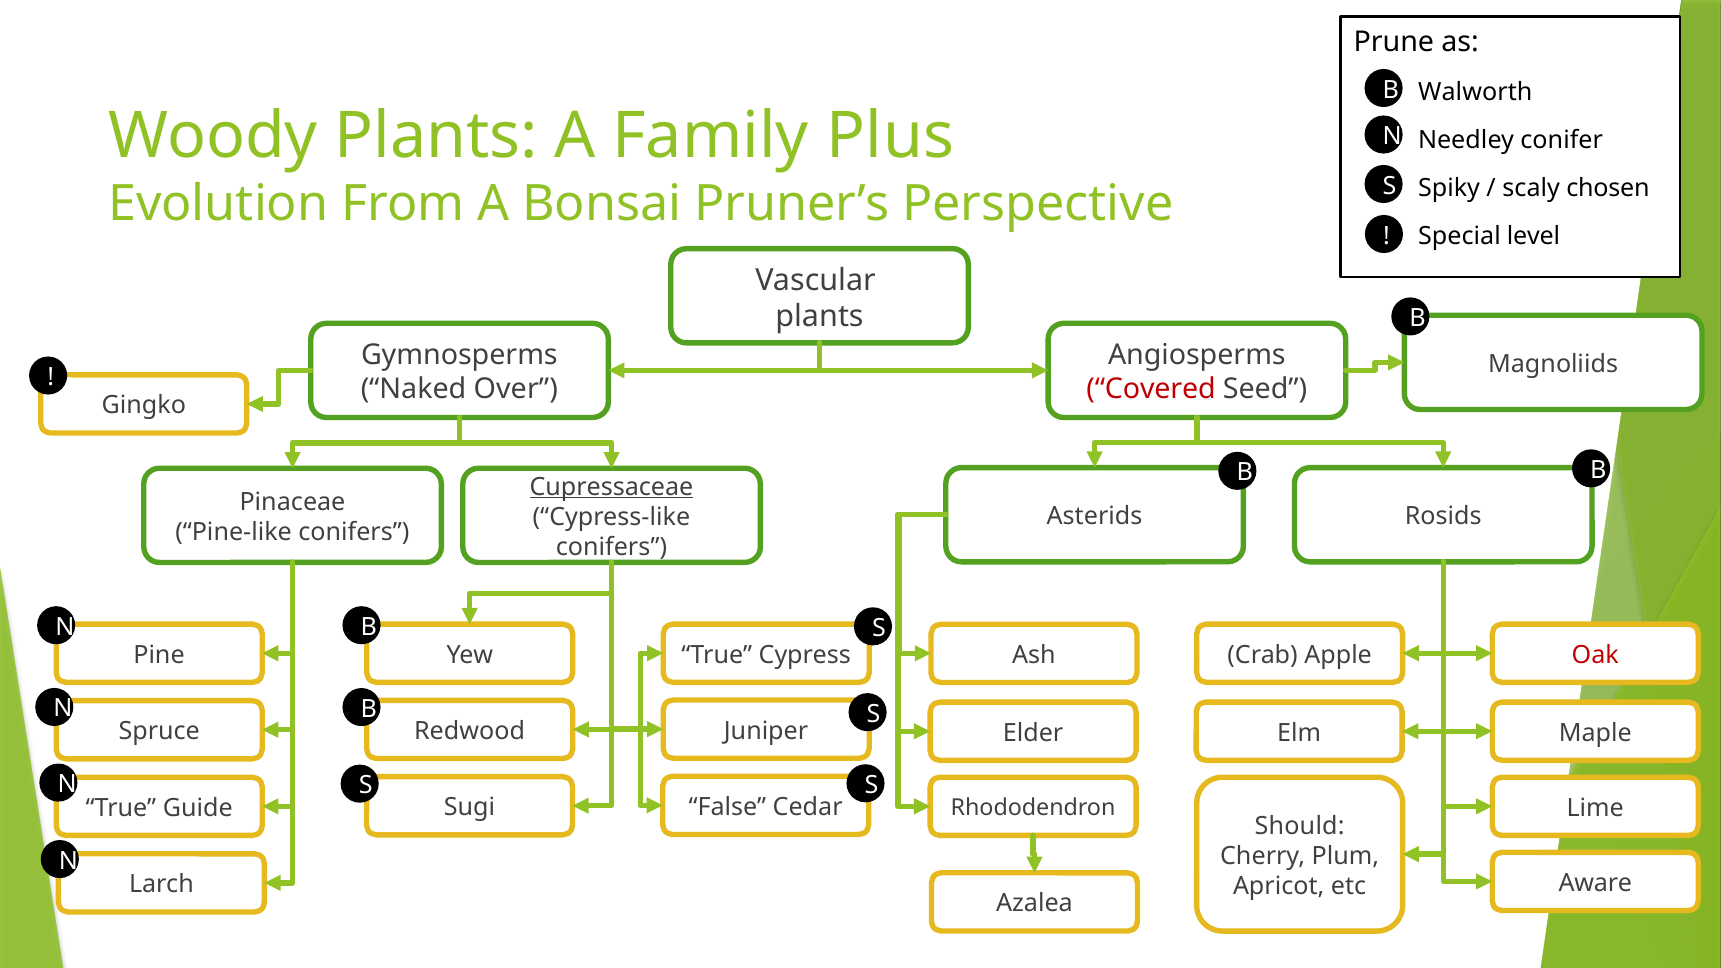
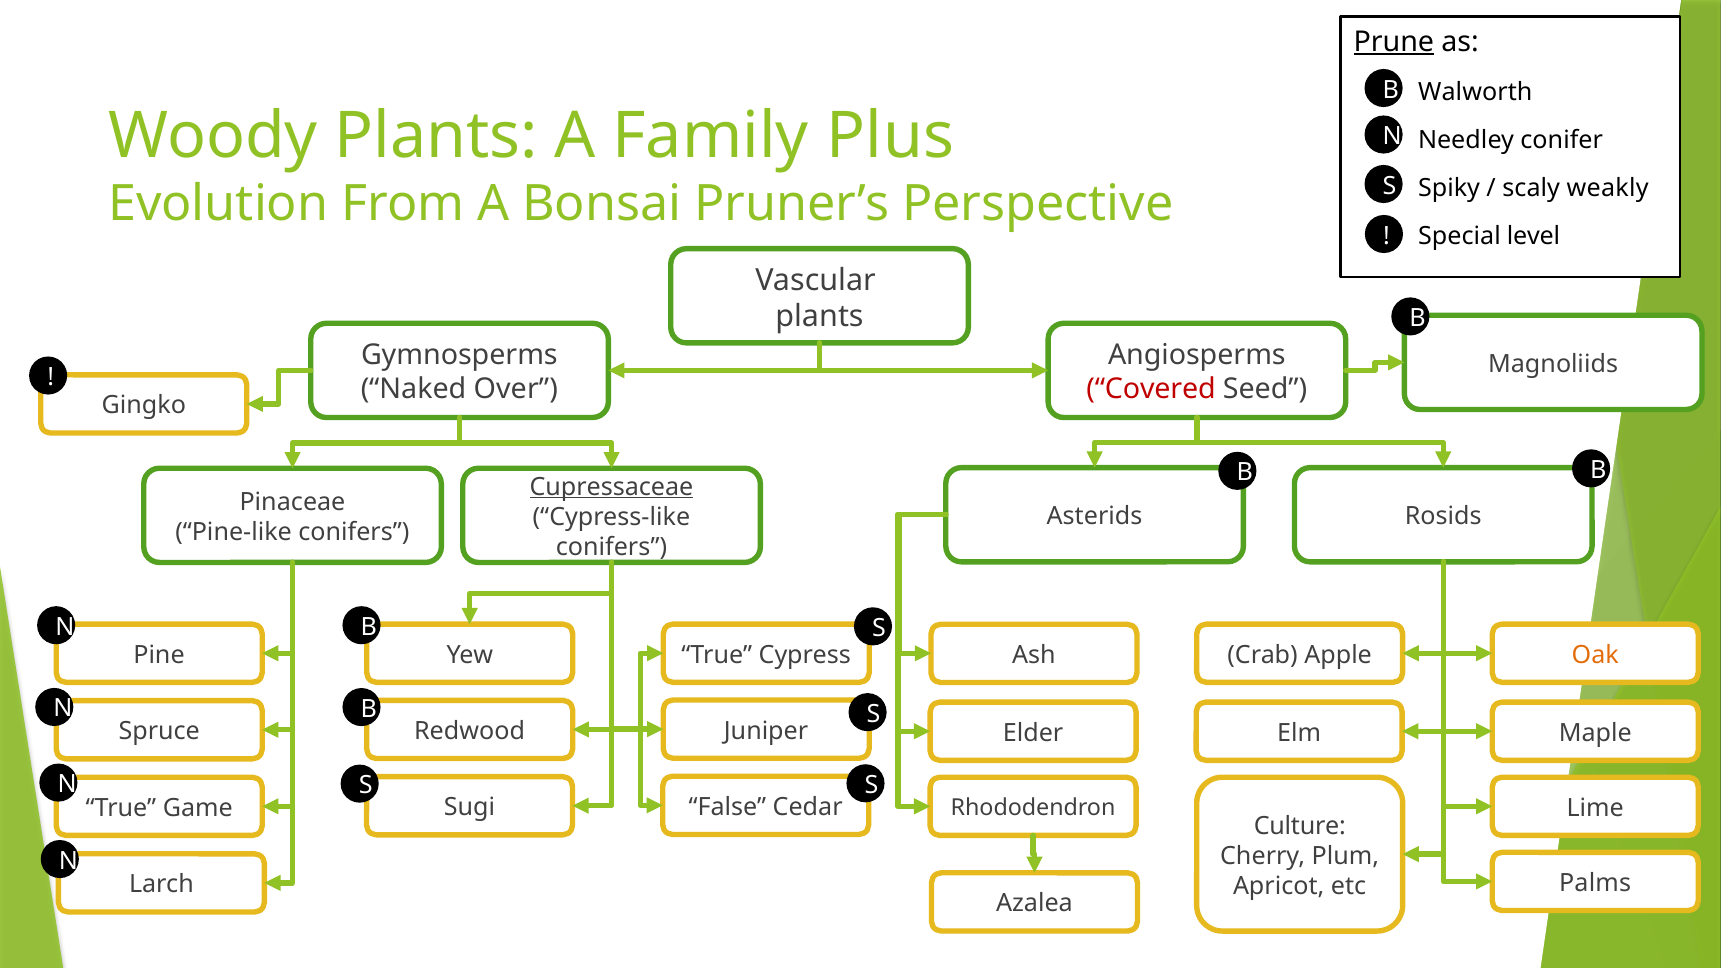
Prune underline: none -> present
chosen: chosen -> weakly
Oak colour: red -> orange
Guide: Guide -> Game
Should: Should -> Culture
Aware: Aware -> Palms
